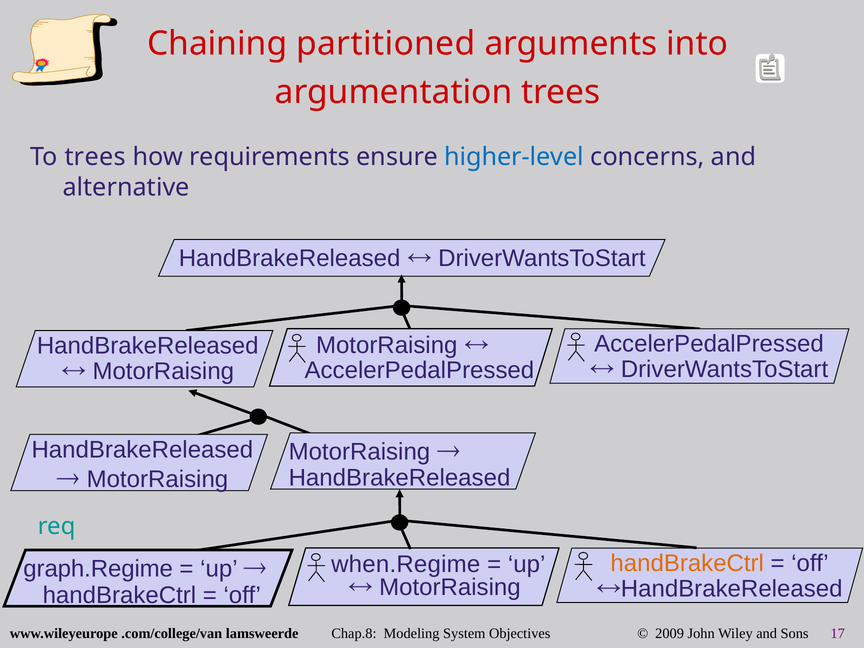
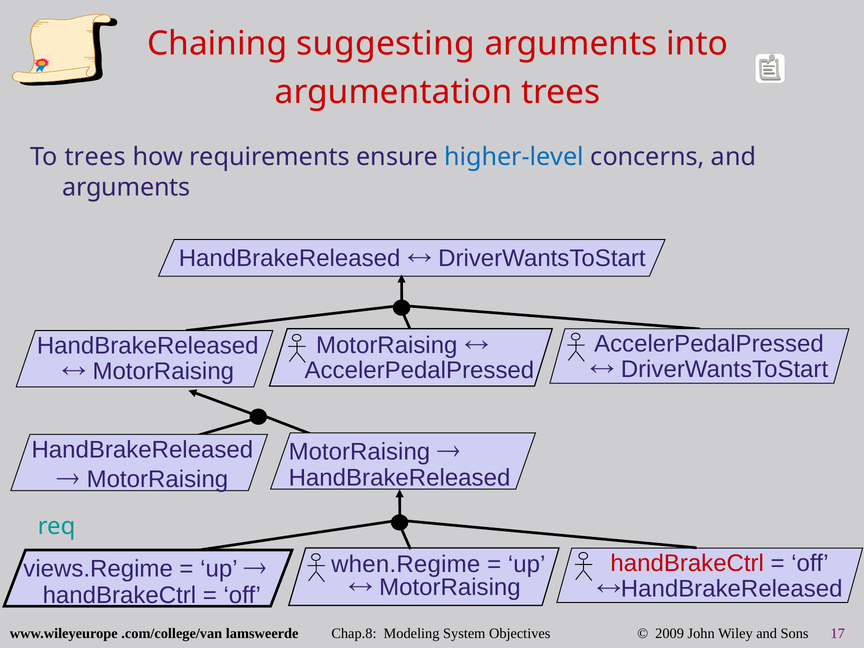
partitioned: partitioned -> suggesting
alternative at (126, 187): alternative -> arguments
handBrakeCtrl at (687, 563) colour: orange -> red
graph.Regime: graph.Regime -> views.Regime
